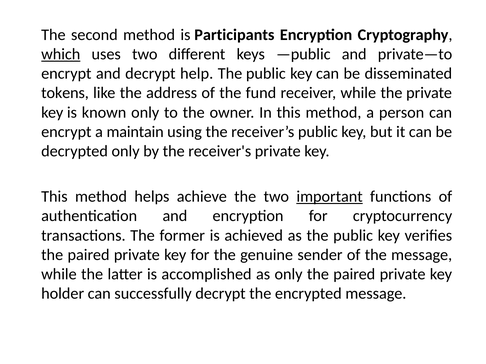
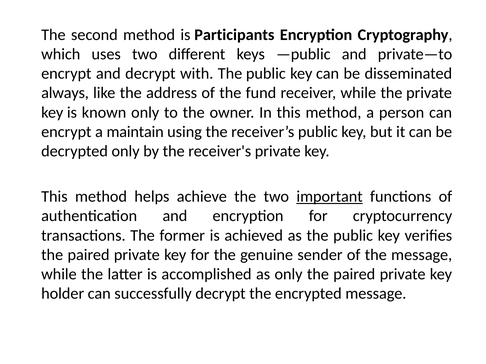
which underline: present -> none
help: help -> with
tokens: tokens -> always
